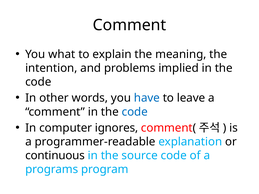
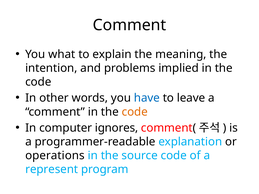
code at (135, 112) colour: blue -> orange
continuous: continuous -> operations
programs: programs -> represent
